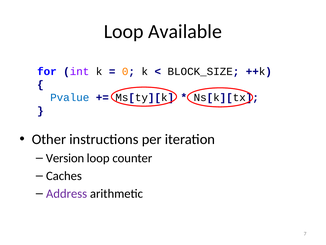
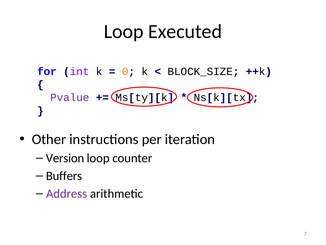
Available: Available -> Executed
Pvalue colour: blue -> purple
Caches: Caches -> Buffers
